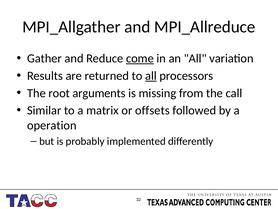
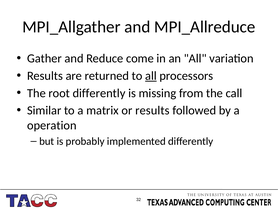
come underline: present -> none
root arguments: arguments -> differently
or offsets: offsets -> results
